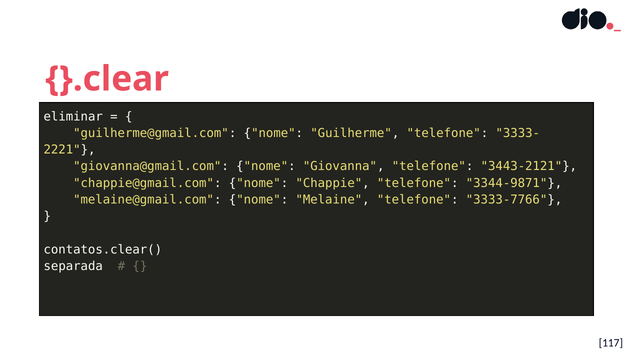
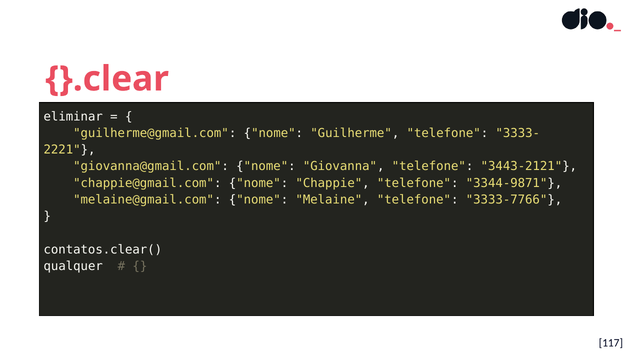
separada: separada -> qualquer
